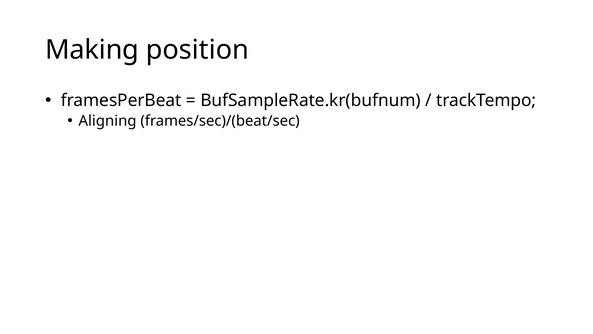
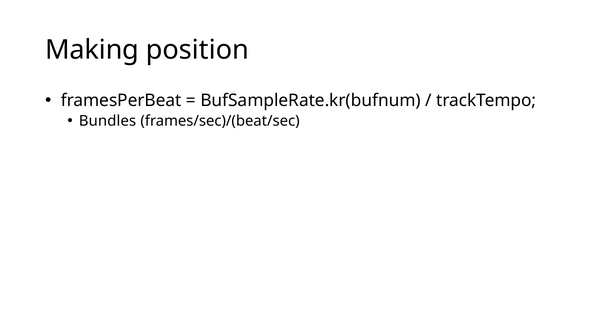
Aligning: Aligning -> Bundles
